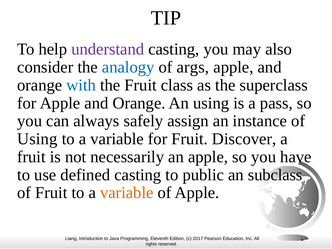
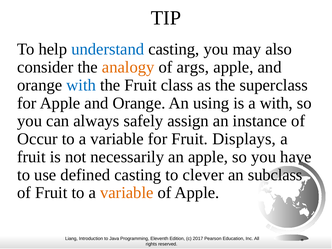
understand colour: purple -> blue
analogy colour: blue -> orange
a pass: pass -> with
Using at (37, 139): Using -> Occur
Discover: Discover -> Displays
public: public -> clever
